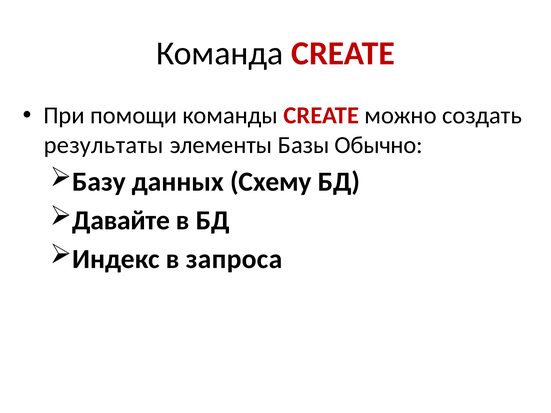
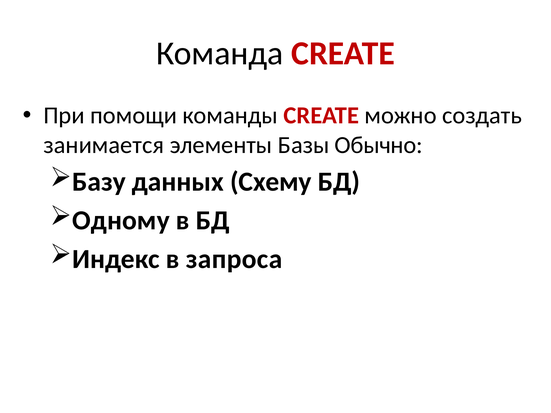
результаты: результаты -> занимается
Давайте: Давайте -> Одному
